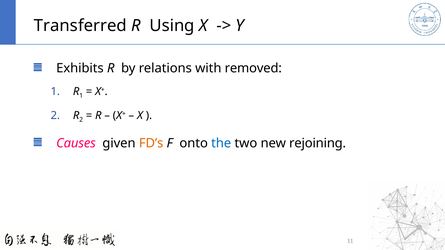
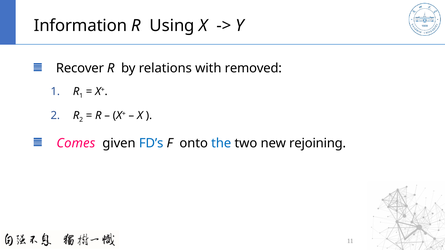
Transferred: Transferred -> Information
Exhibits: Exhibits -> Recover
Causes: Causes -> Comes
FD’s colour: orange -> blue
